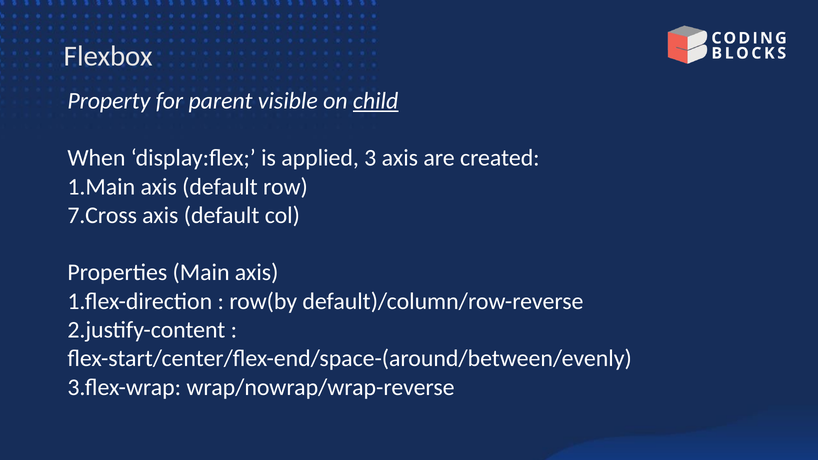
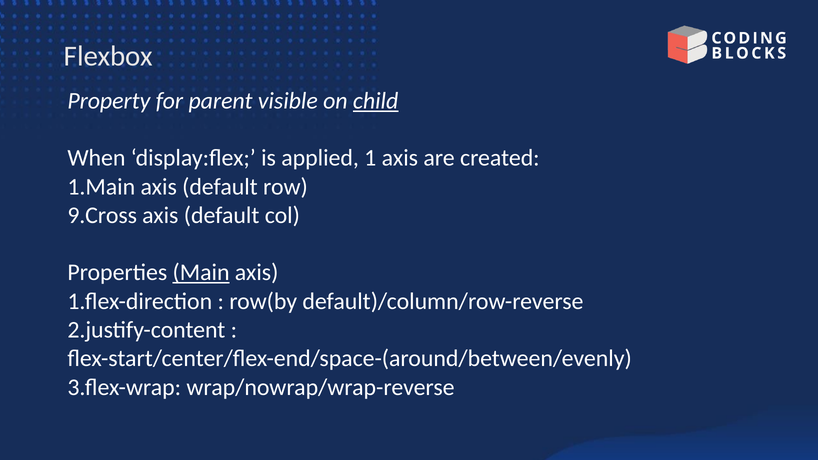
3: 3 -> 1
7.Cross: 7.Cross -> 9.Cross
Main underline: none -> present
